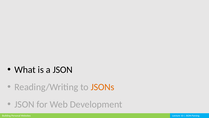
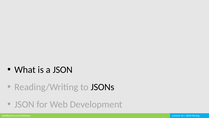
JSONs colour: orange -> black
